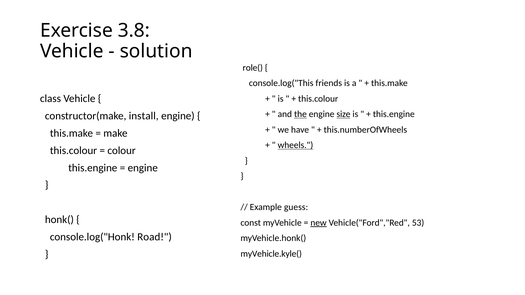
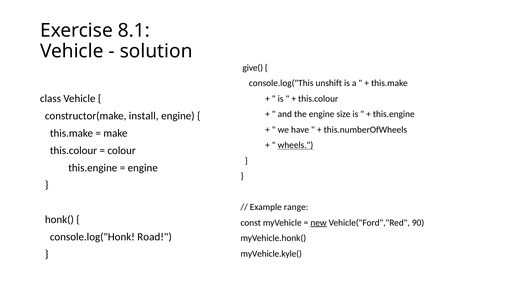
3.8: 3.8 -> 8.1
role(: role( -> give(
friends: friends -> unshift
the underline: present -> none
size underline: present -> none
guess: guess -> range
53: 53 -> 90
